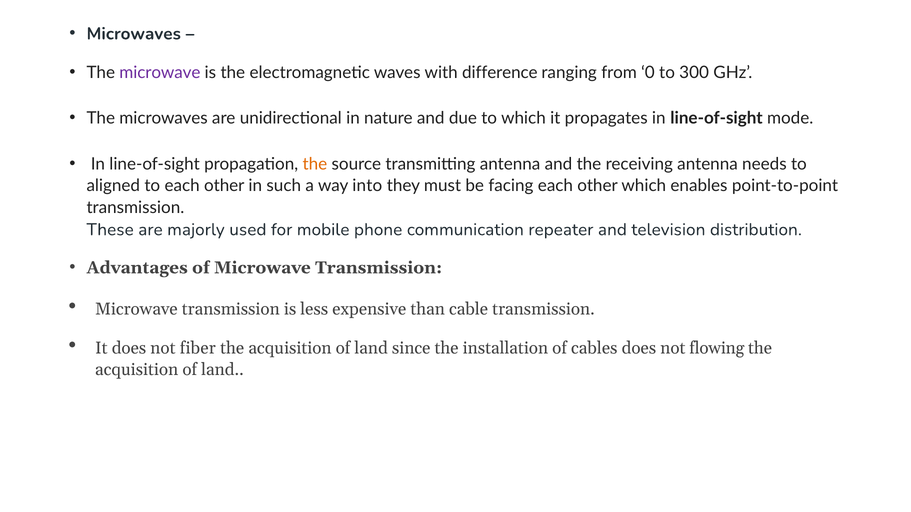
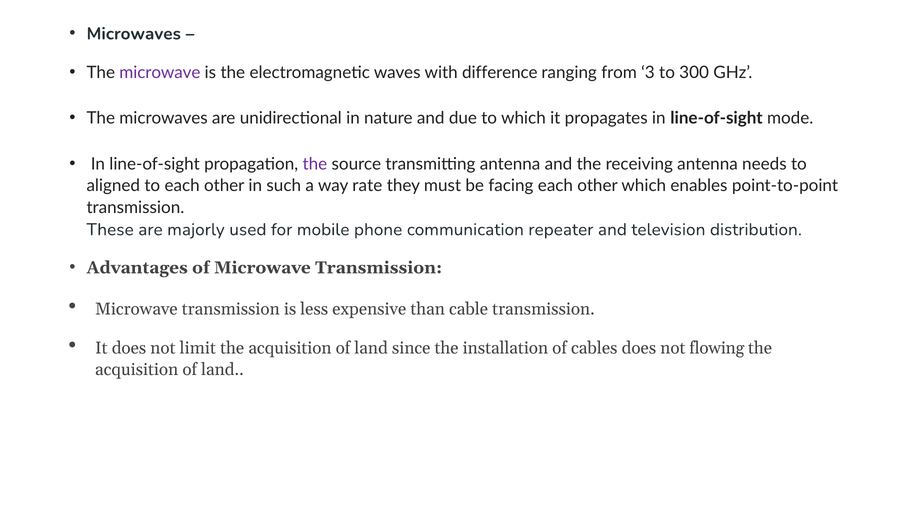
0: 0 -> 3
the at (315, 164) colour: orange -> purple
into: into -> rate
fiber: fiber -> limit
